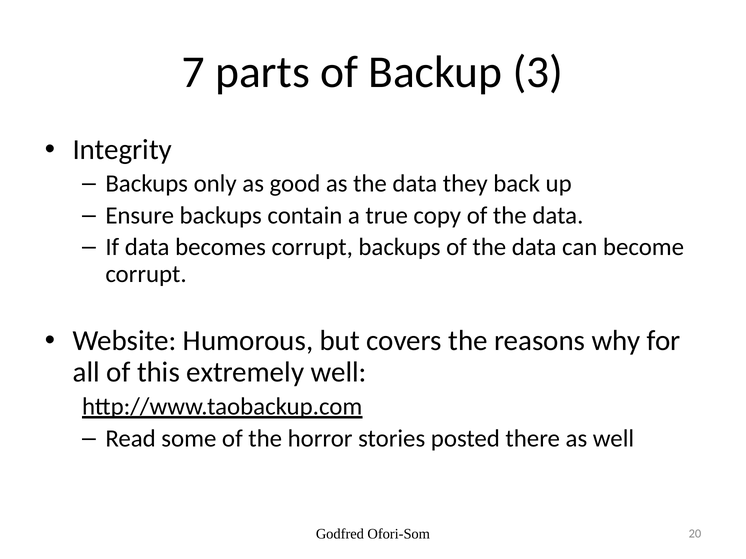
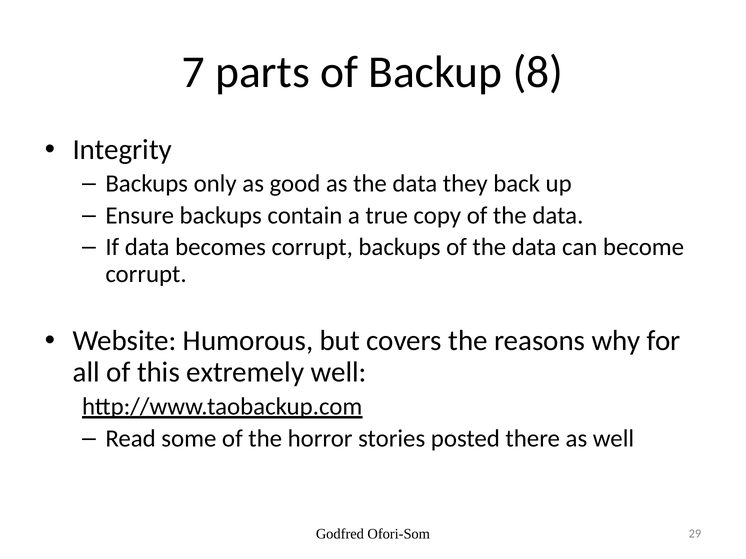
3: 3 -> 8
20: 20 -> 29
